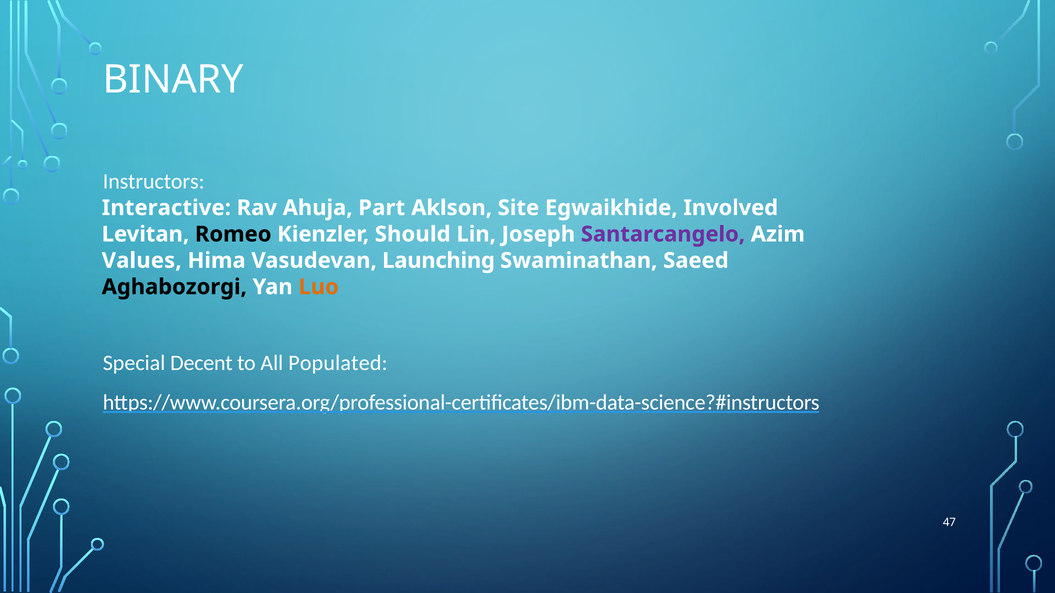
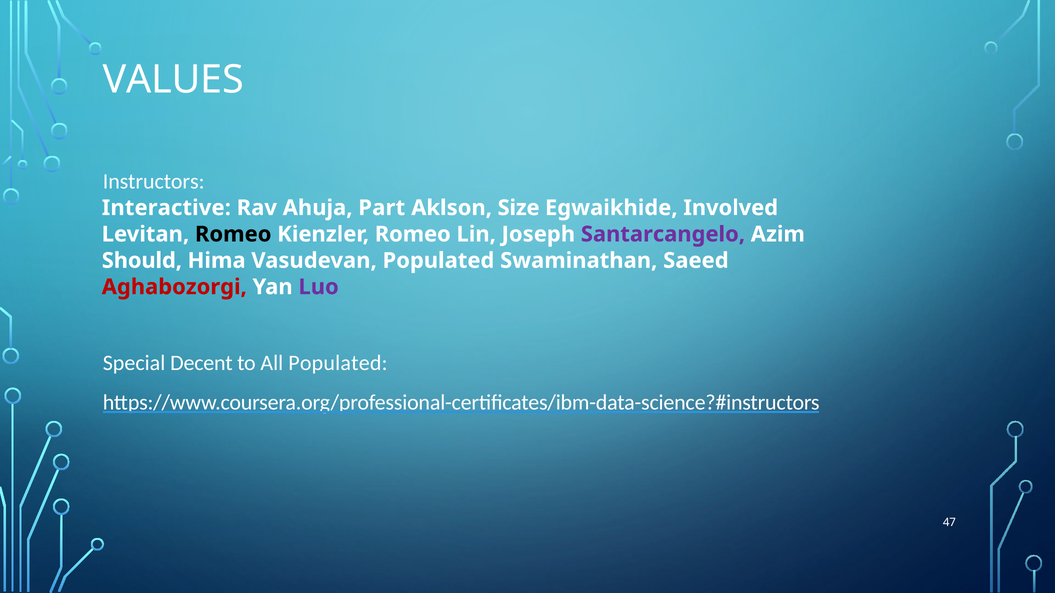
BINARY: BINARY -> VALUES
Site: Site -> Size
Kienzler Should: Should -> Romeo
Values: Values -> Should
Vasudevan Launching: Launching -> Populated
Aghabozorgi colour: black -> red
Luo colour: orange -> purple
